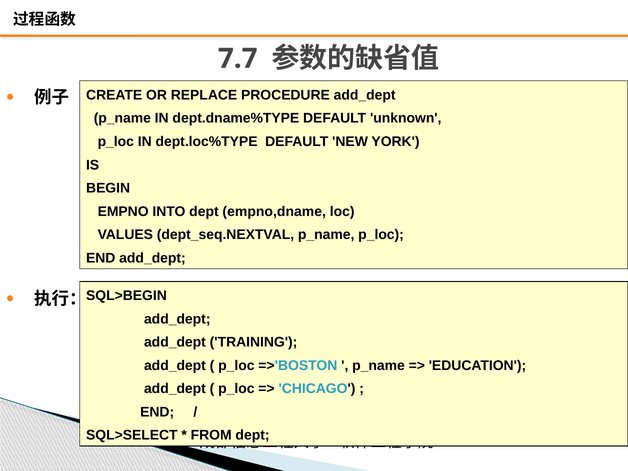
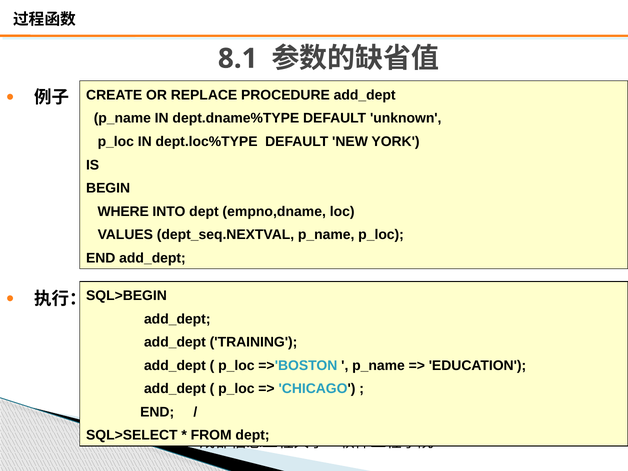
7.7: 7.7 -> 8.1
EMPNO: EMPNO -> WHERE
